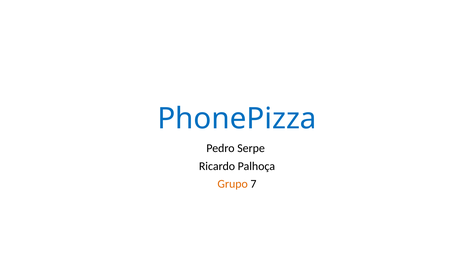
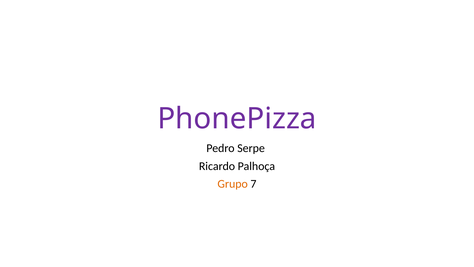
PhonePizza colour: blue -> purple
